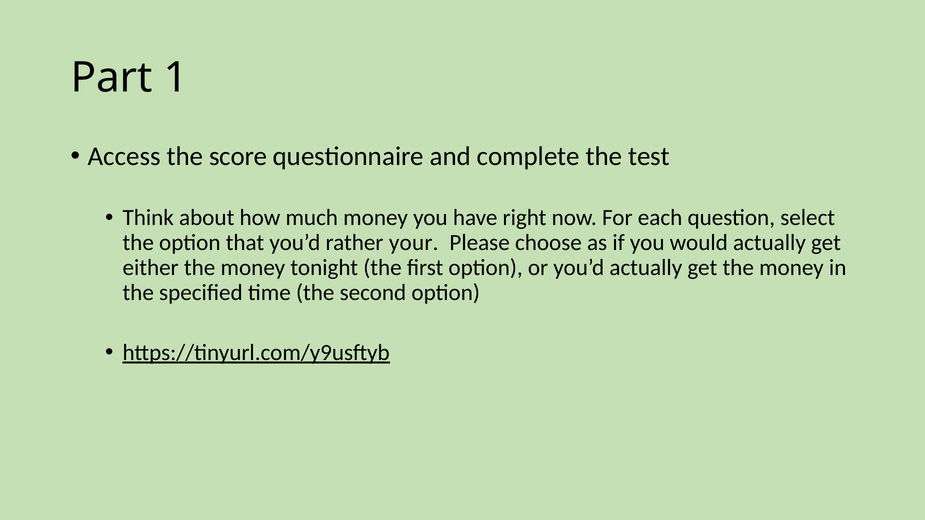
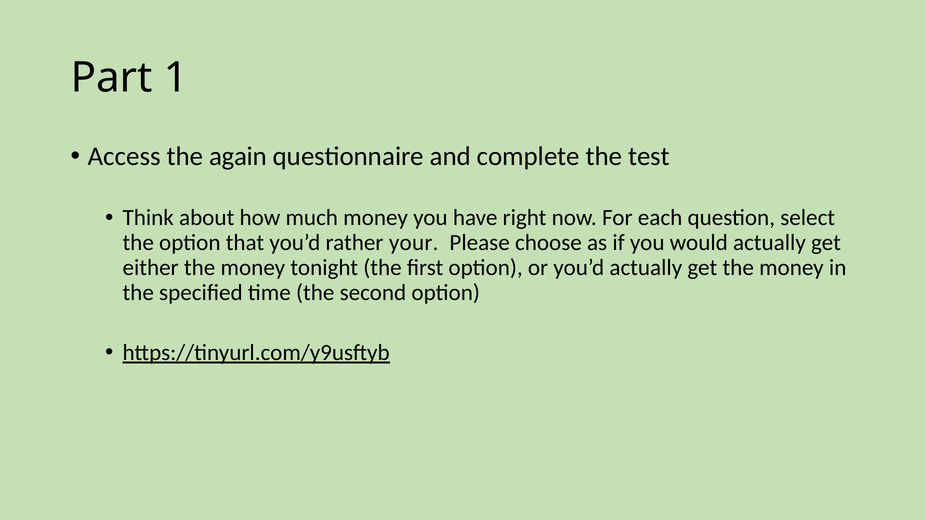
score: score -> again
